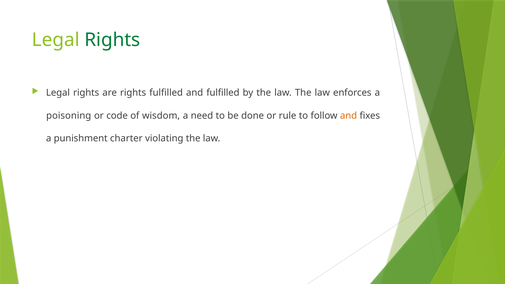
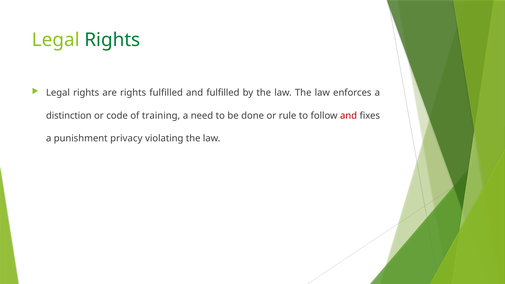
poisoning: poisoning -> distinction
wisdom: wisdom -> training
and at (349, 116) colour: orange -> red
charter: charter -> privacy
